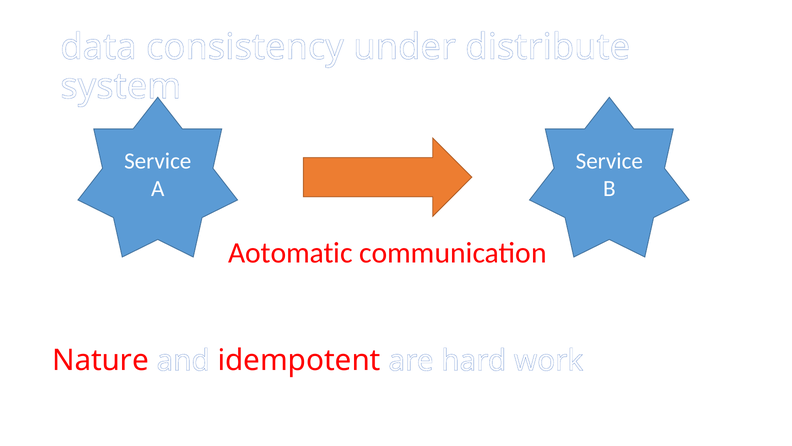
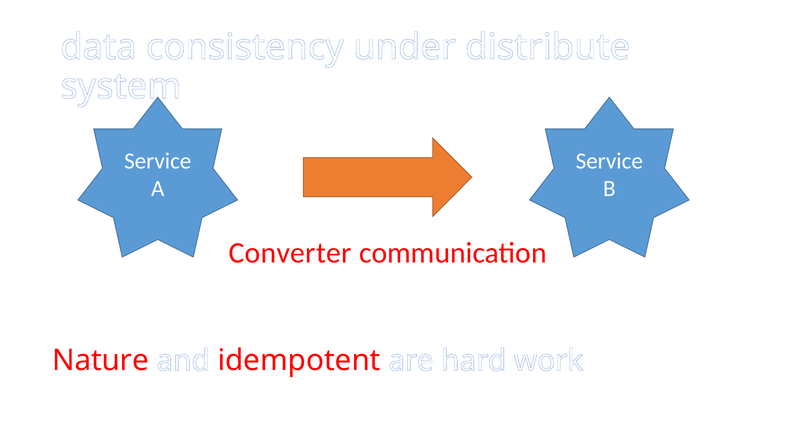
Aotomatic: Aotomatic -> Converter
